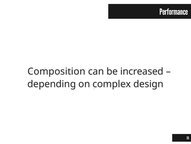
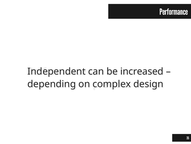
Composition: Composition -> Independent
